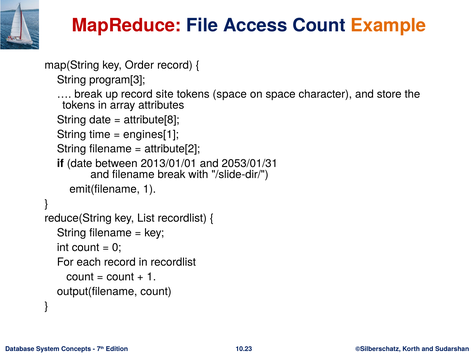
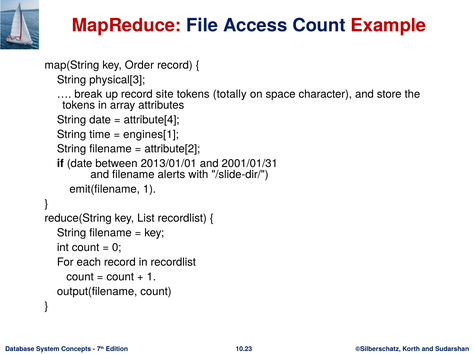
Example colour: orange -> red
program[3: program[3 -> physical[3
tokens space: space -> totally
attribute[8: attribute[8 -> attribute[4
2053/01/31: 2053/01/31 -> 2001/01/31
filename break: break -> alerts
